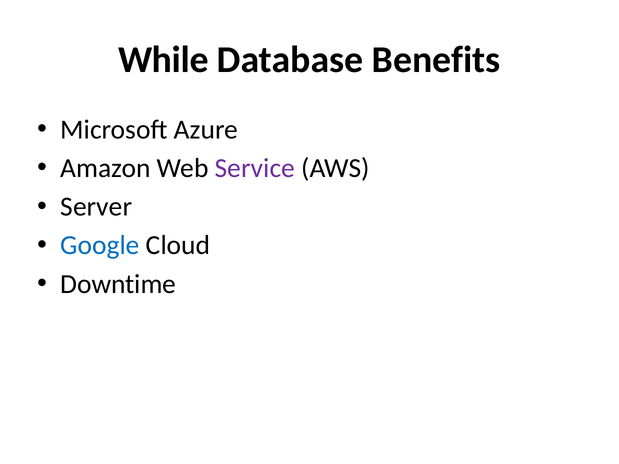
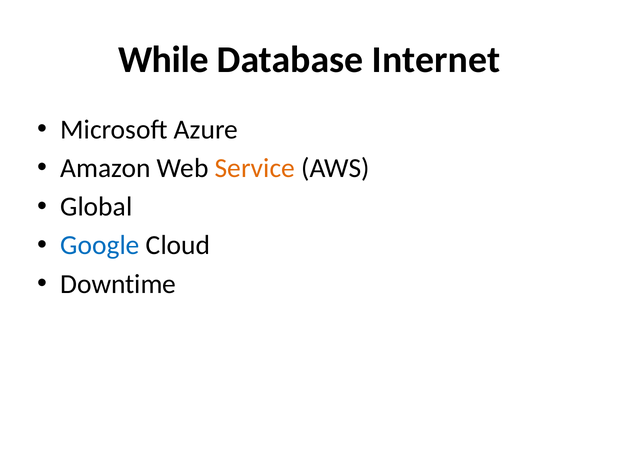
Benefits: Benefits -> Internet
Service colour: purple -> orange
Server: Server -> Global
